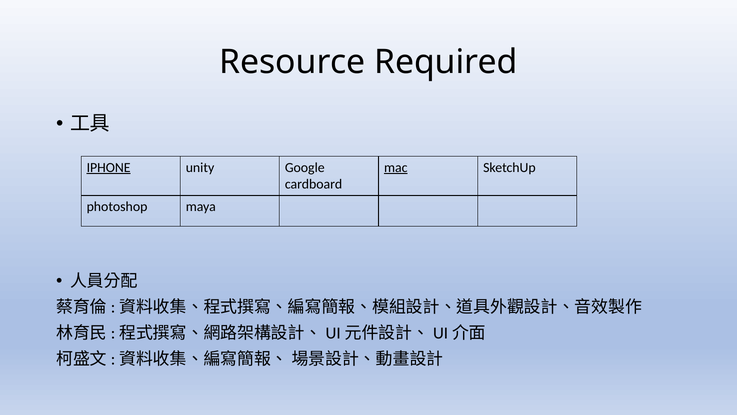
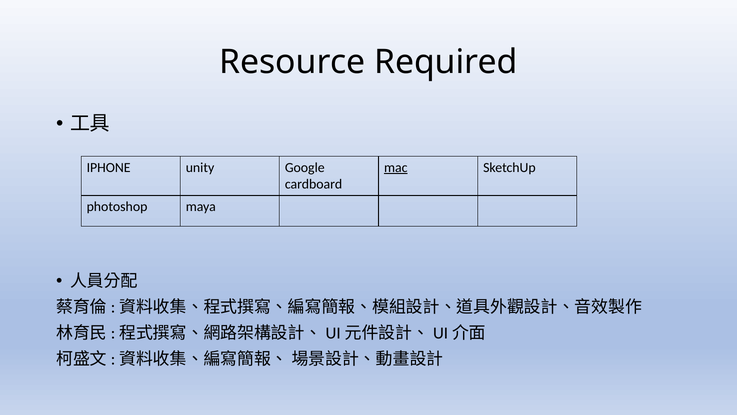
IPHONE underline: present -> none
